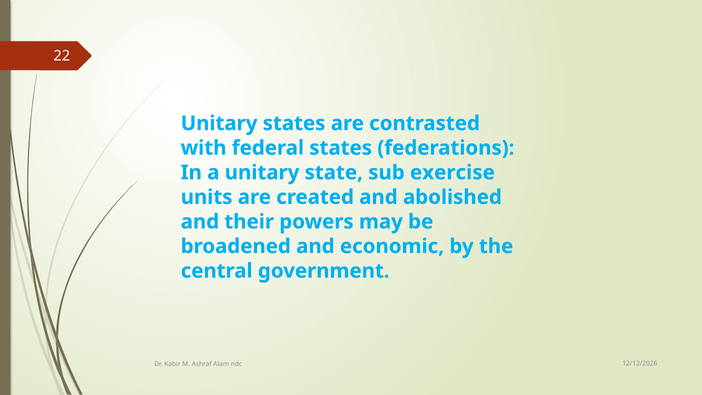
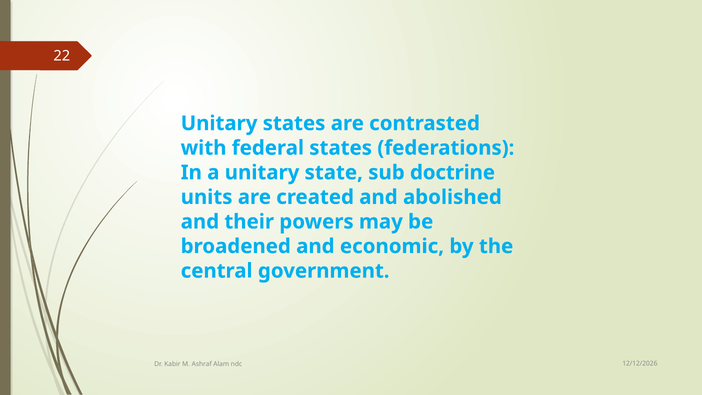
exercise: exercise -> doctrine
